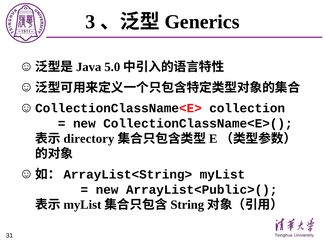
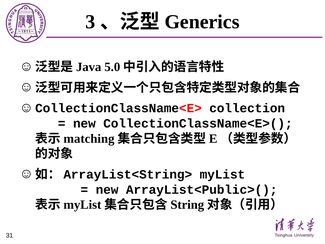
directory: directory -> matching
